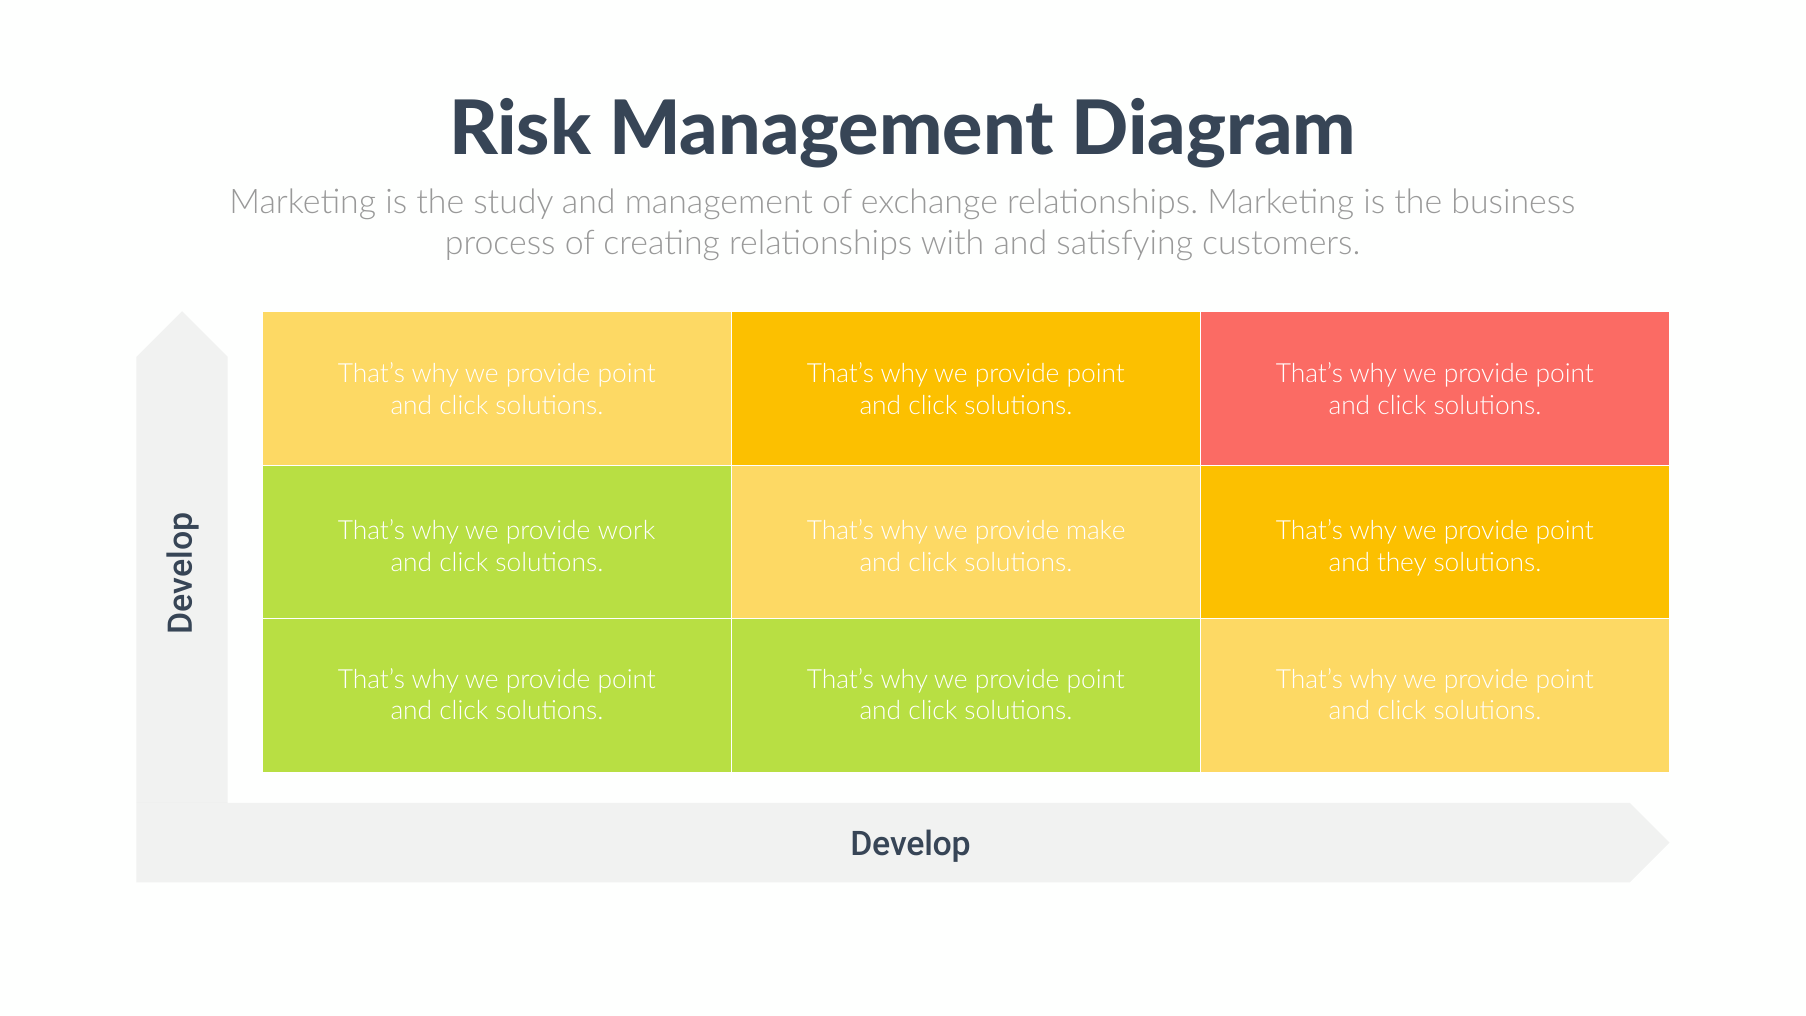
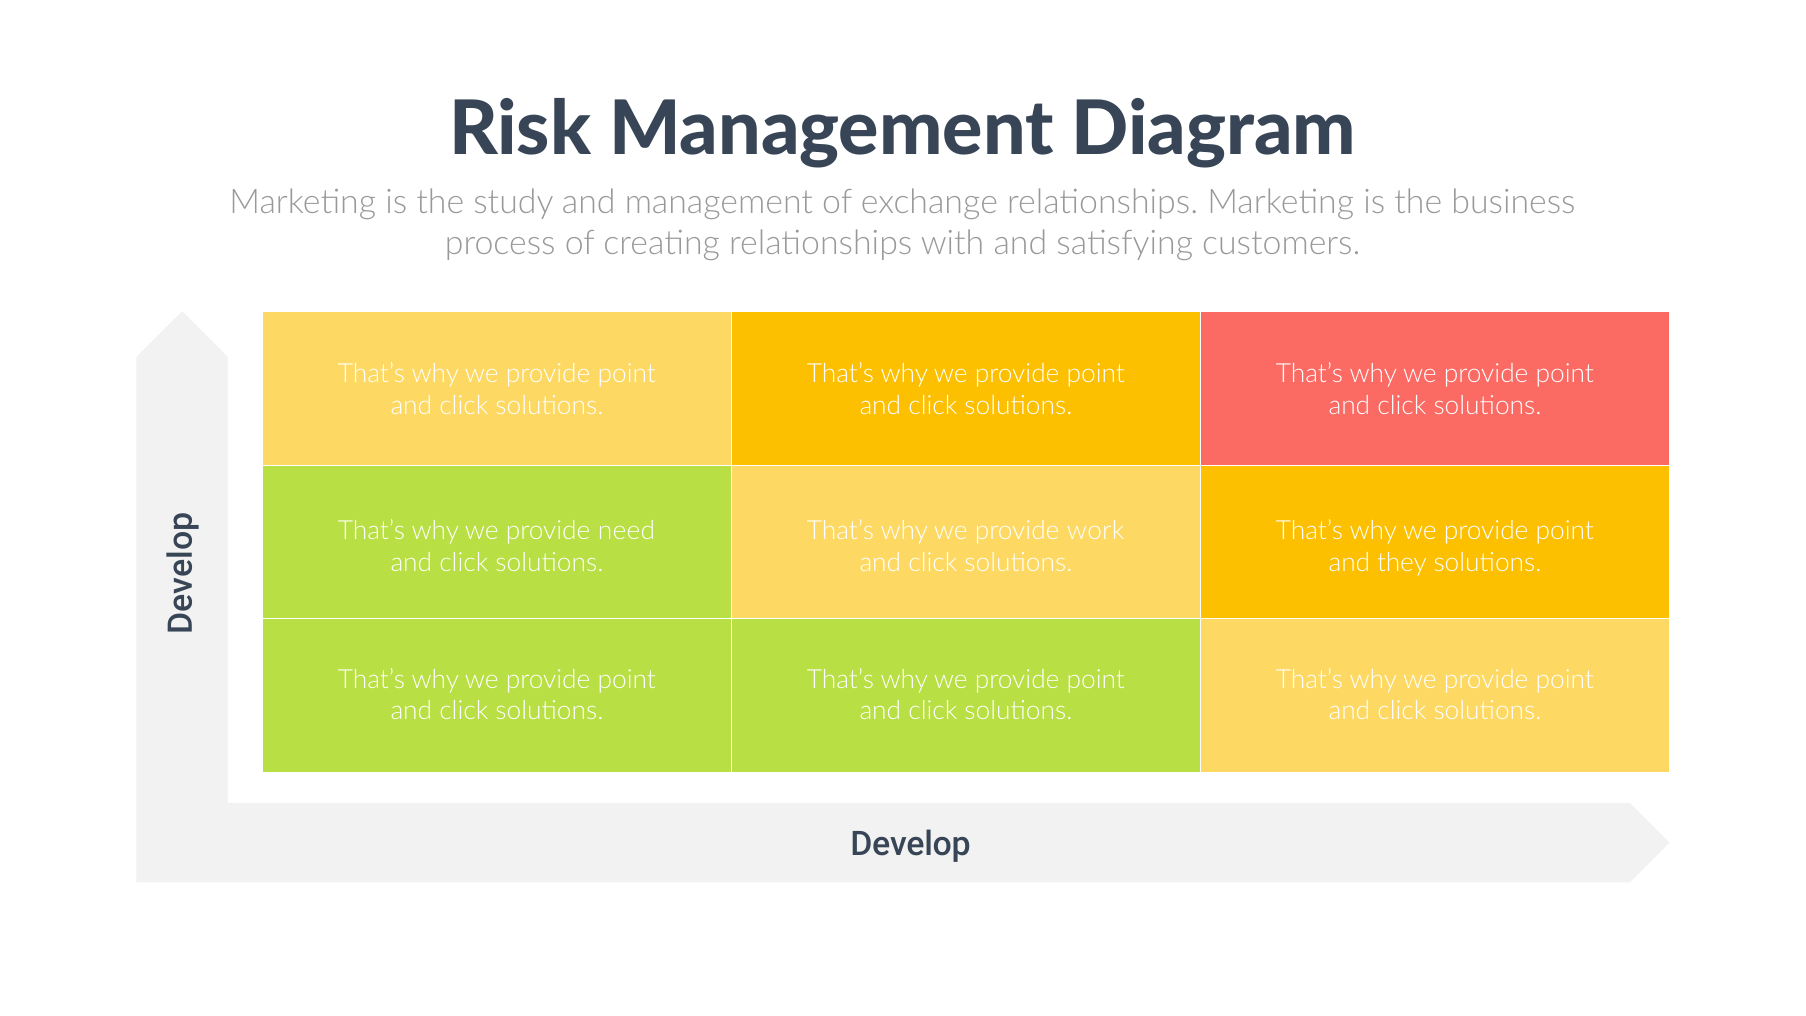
work: work -> need
make: make -> work
